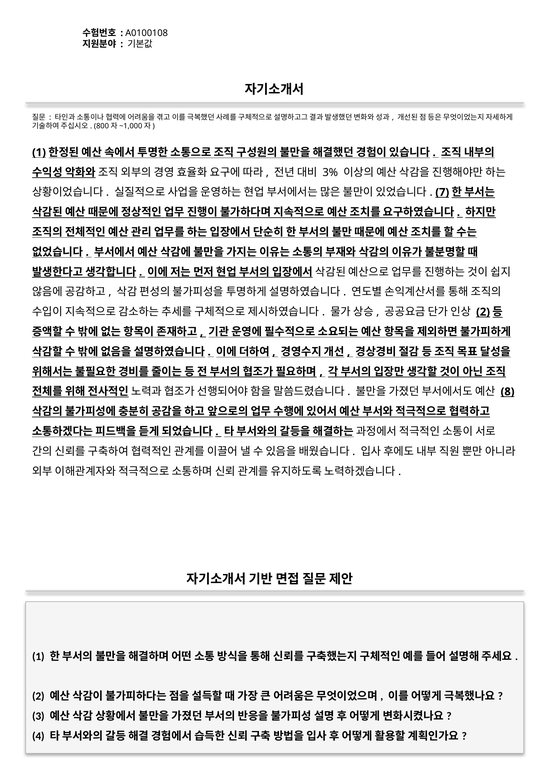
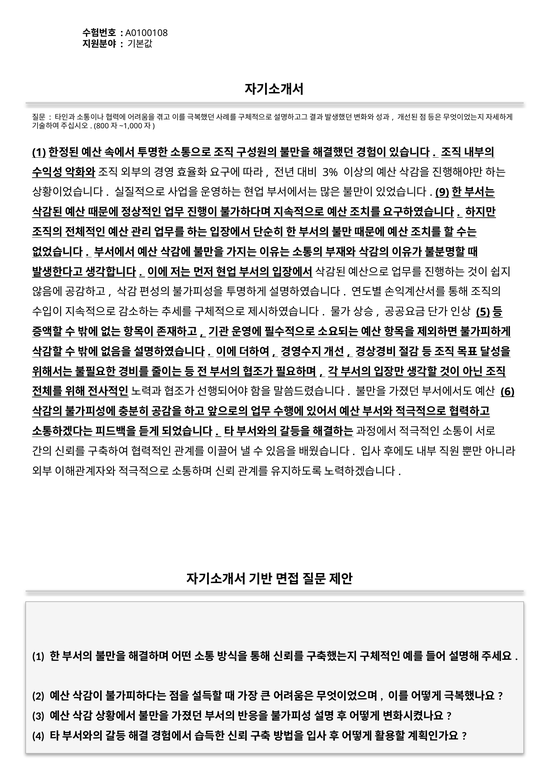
7: 7 -> 9
2 at (483, 312): 2 -> 5
8: 8 -> 6
